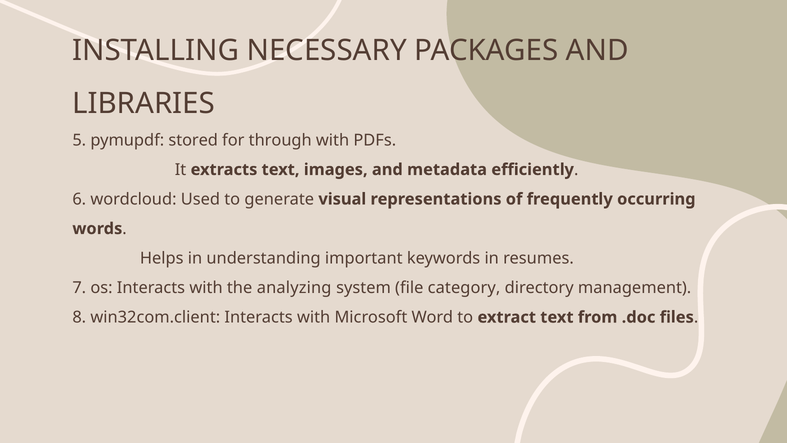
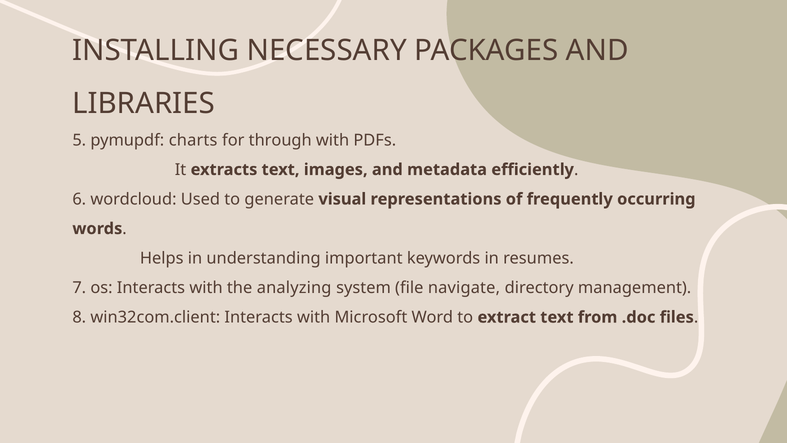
stored: stored -> charts
category: category -> navigate
